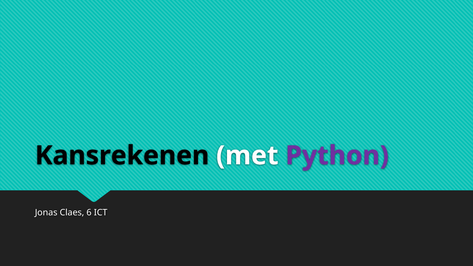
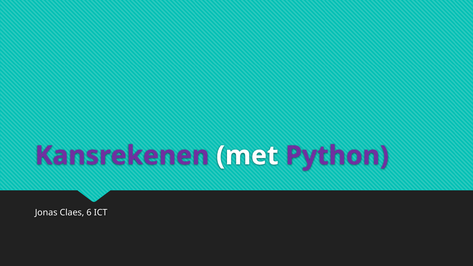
Kansrekenen colour: black -> purple
